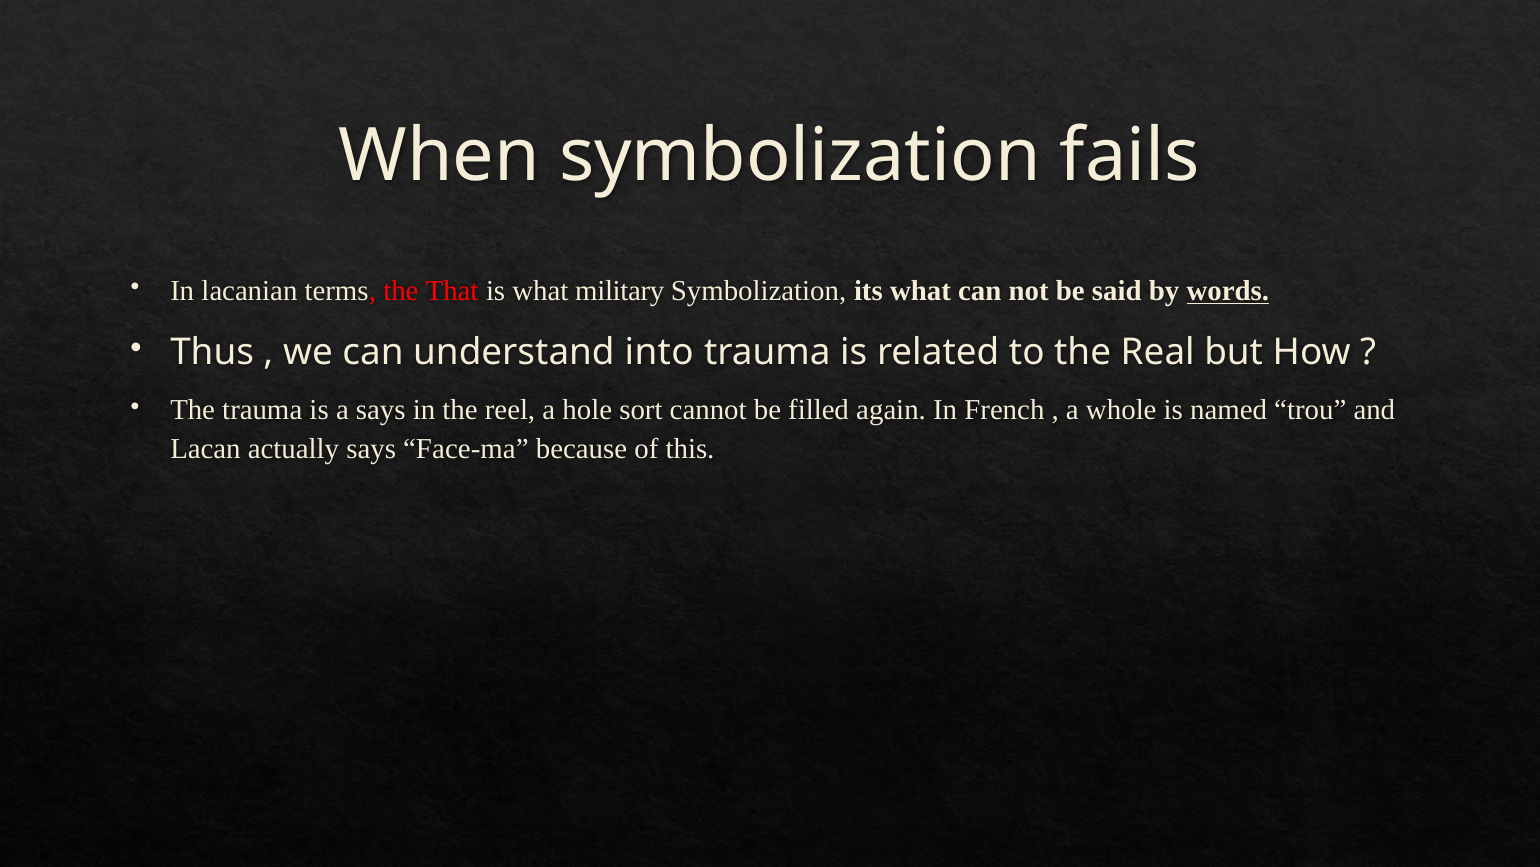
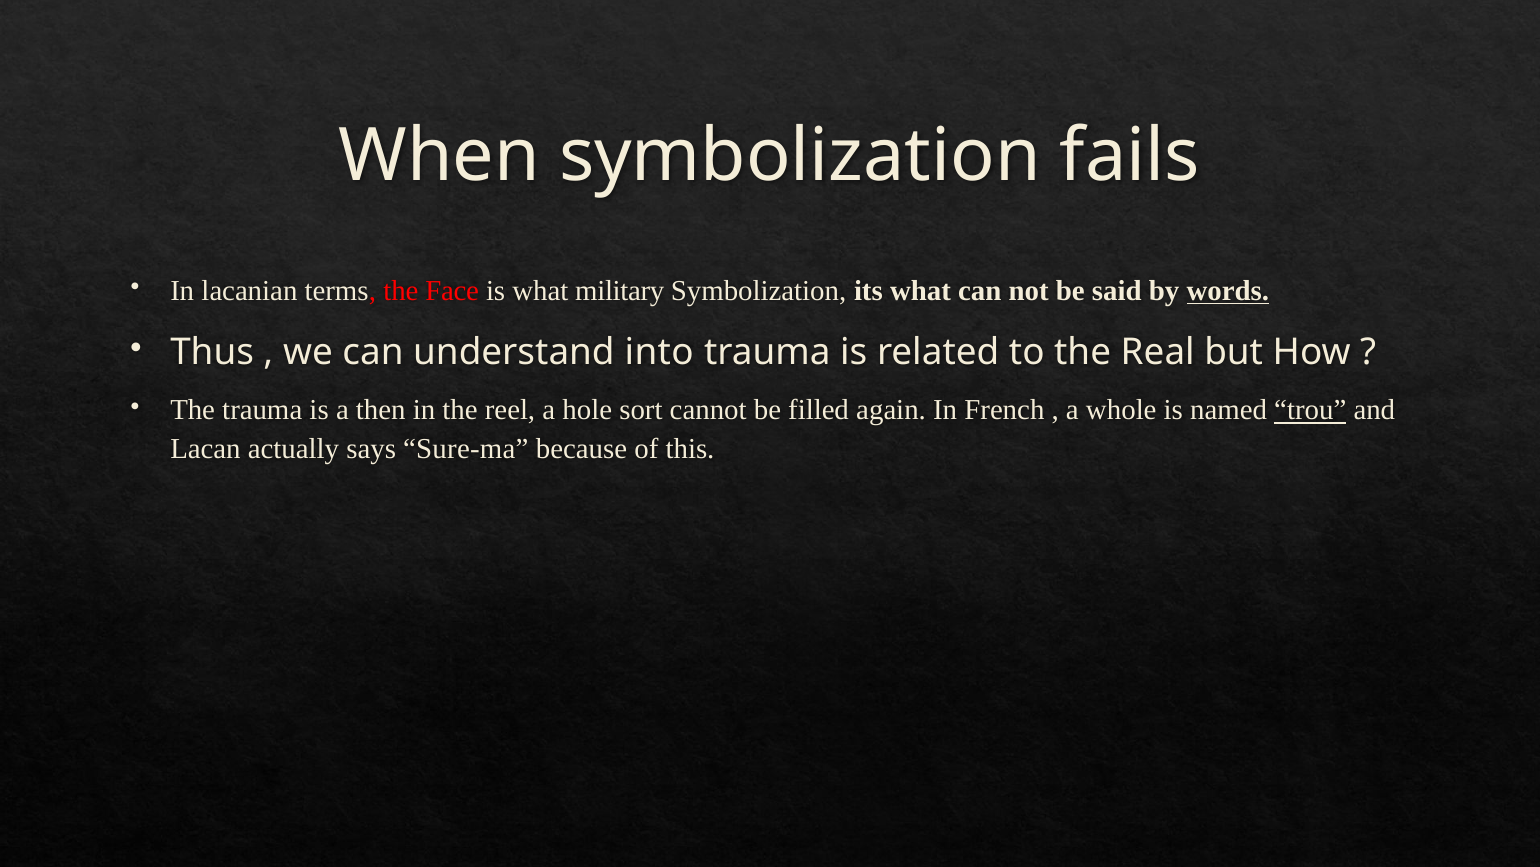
That: That -> Face
a says: says -> then
trou underline: none -> present
Face-ma: Face-ma -> Sure-ma
